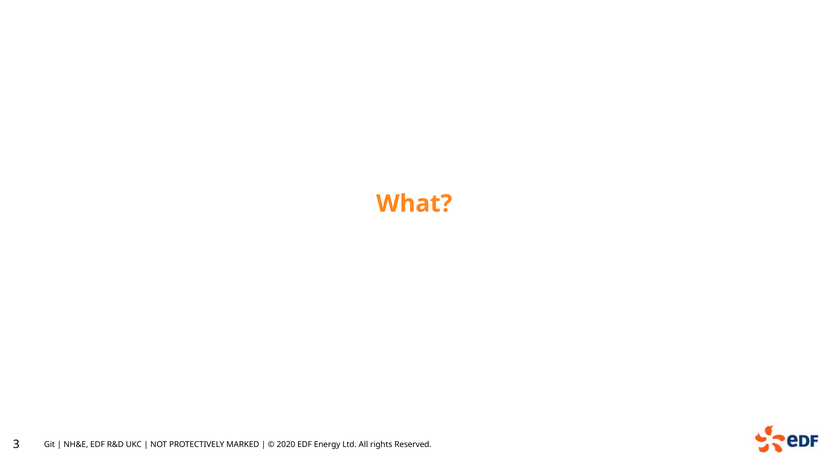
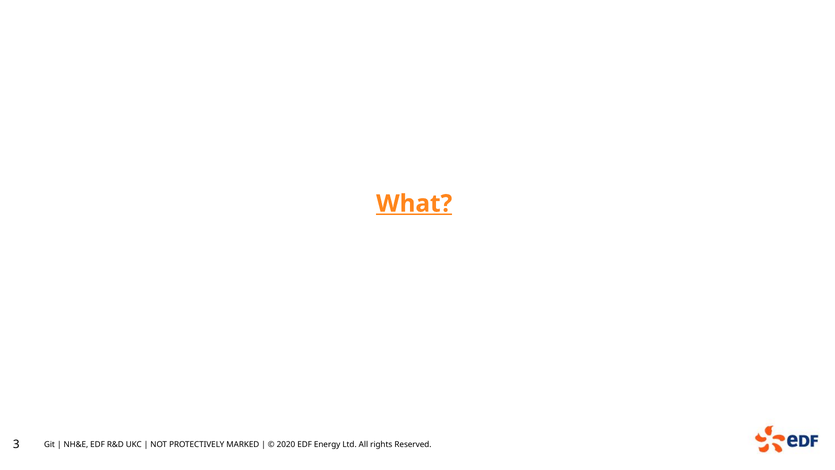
What underline: none -> present
